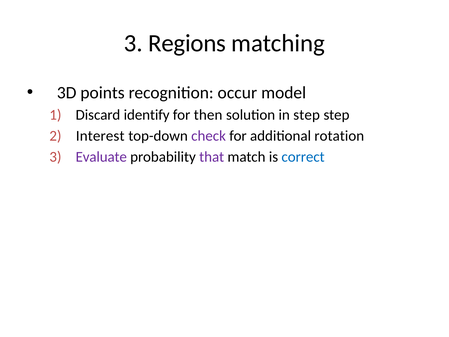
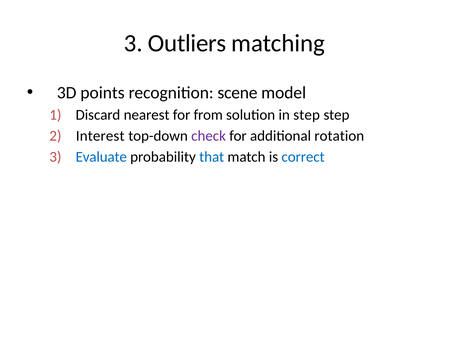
Regions: Regions -> Outliers
occur: occur -> scene
identify: identify -> nearest
then: then -> from
Evaluate colour: purple -> blue
that colour: purple -> blue
